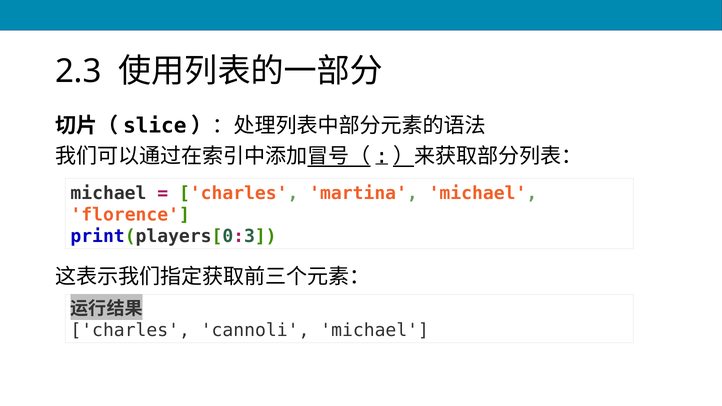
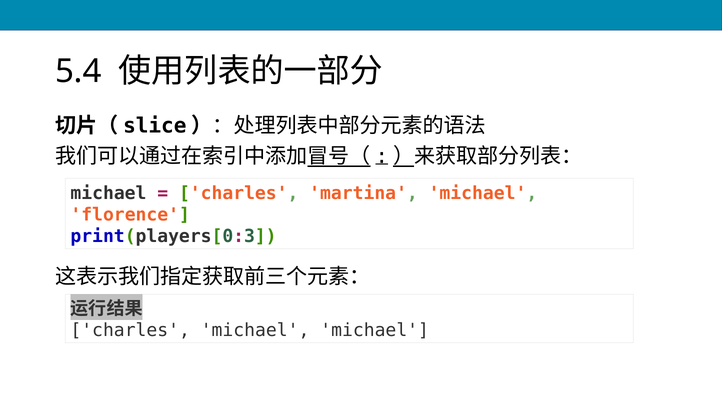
2.3: 2.3 -> 5.4
charles cannoli: cannoli -> michael
